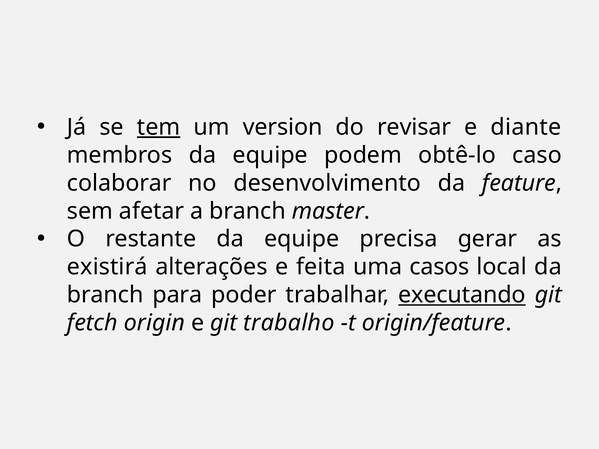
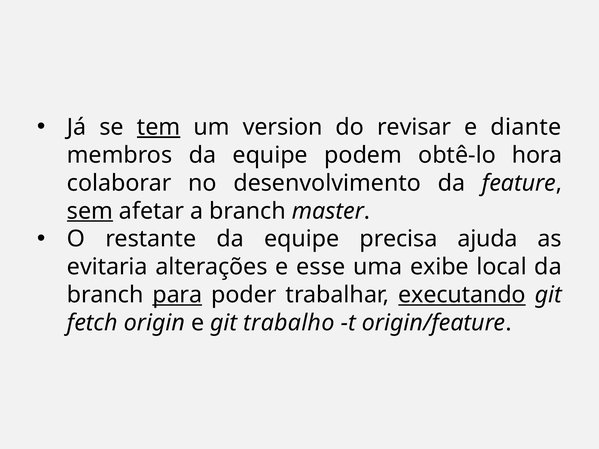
caso: caso -> hora
sem underline: none -> present
gerar: gerar -> ajuda
existirá: existirá -> evitaria
feita: feita -> esse
casos: casos -> exibe
para underline: none -> present
